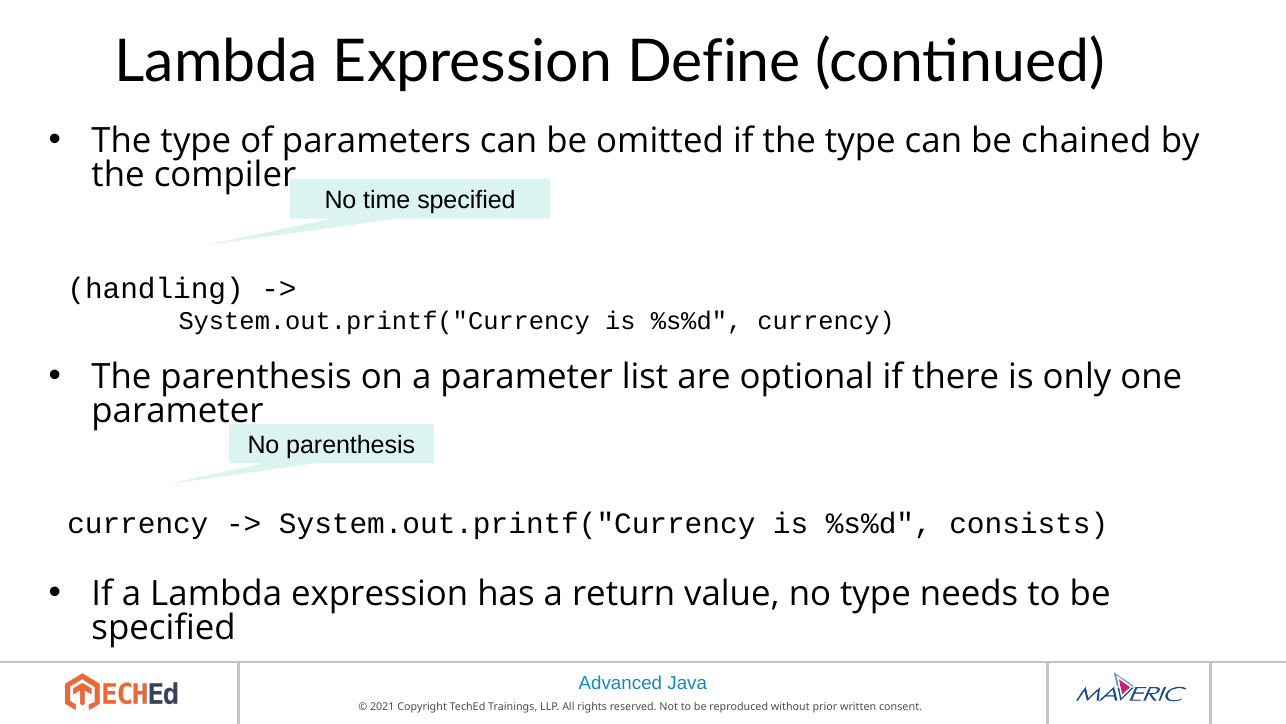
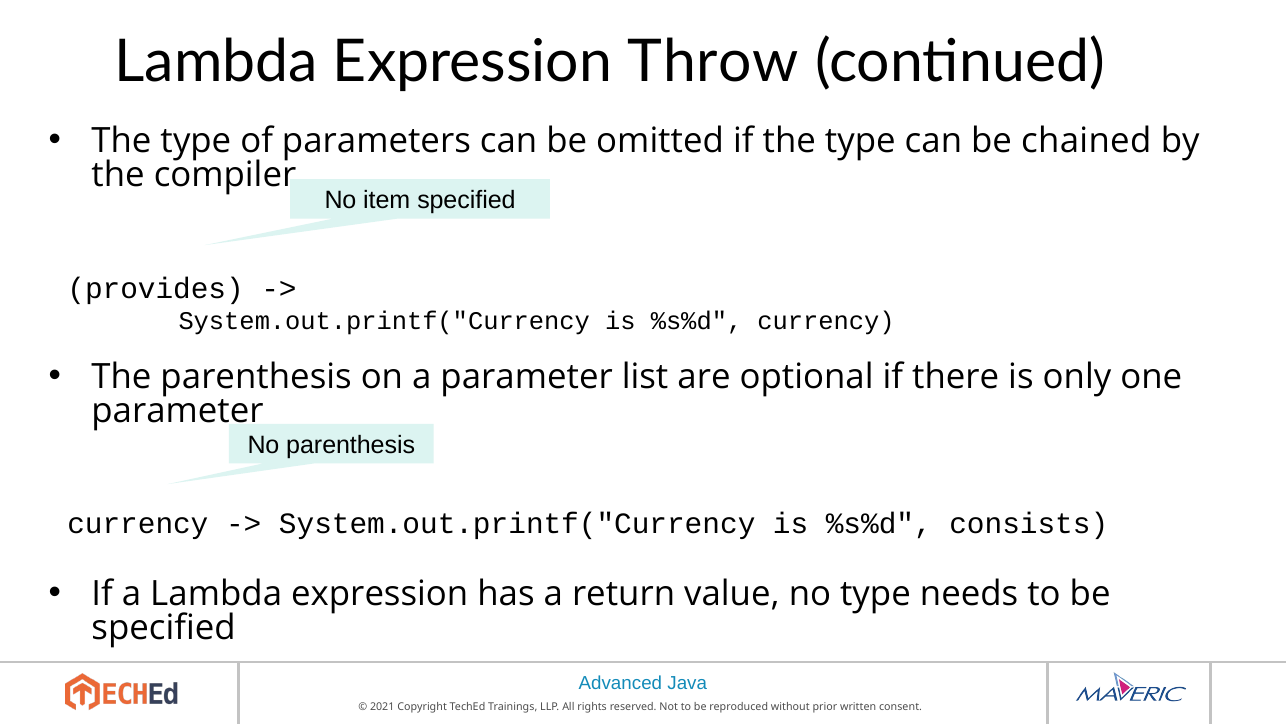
Define: Define -> Throw
time: time -> item
handling: handling -> provides
